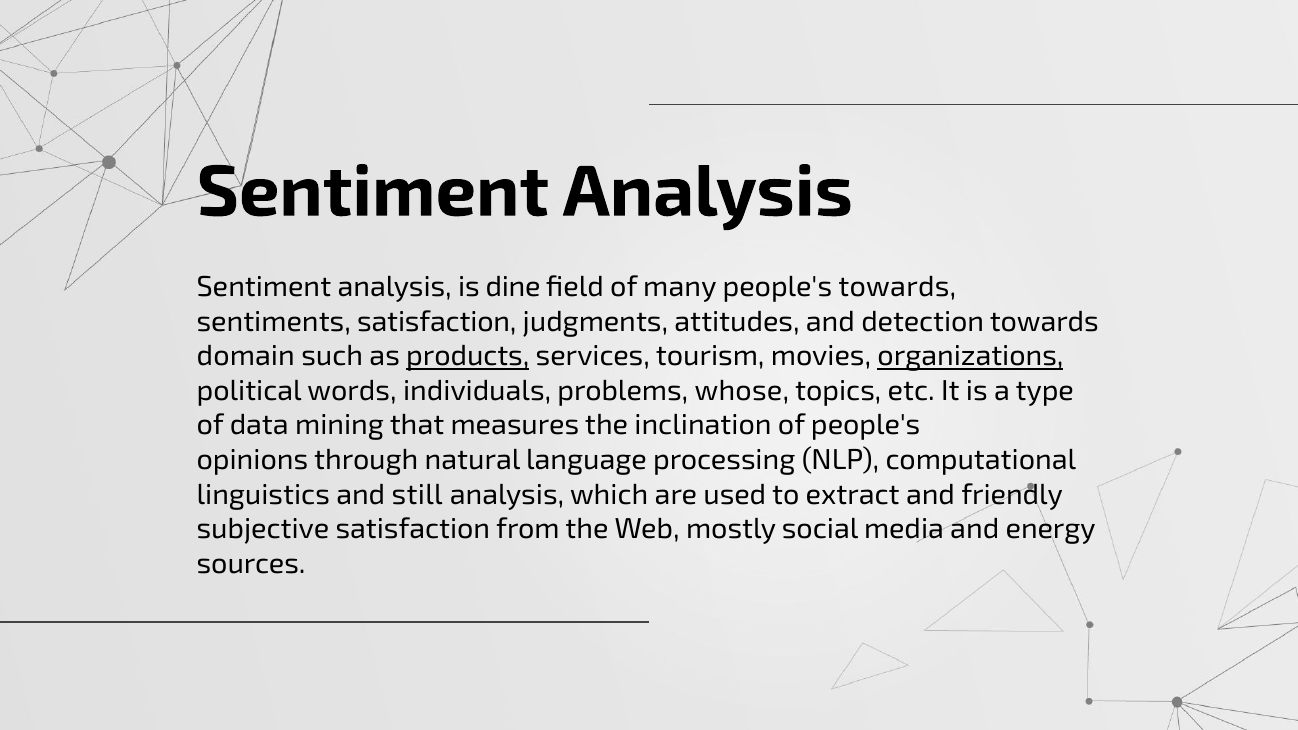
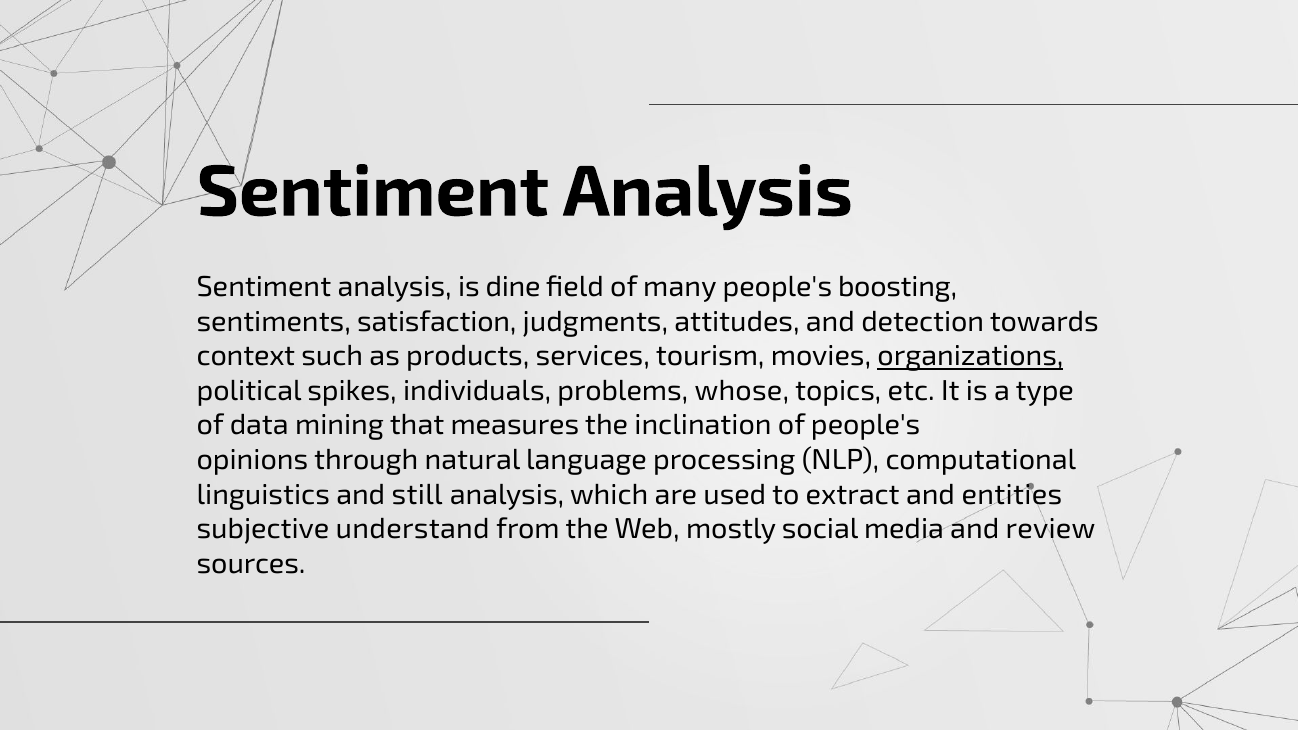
people's towards: towards -> boosting
domain: domain -> context
products underline: present -> none
words: words -> spikes
friendly: friendly -> entities
subjective satisfaction: satisfaction -> understand
energy: energy -> review
